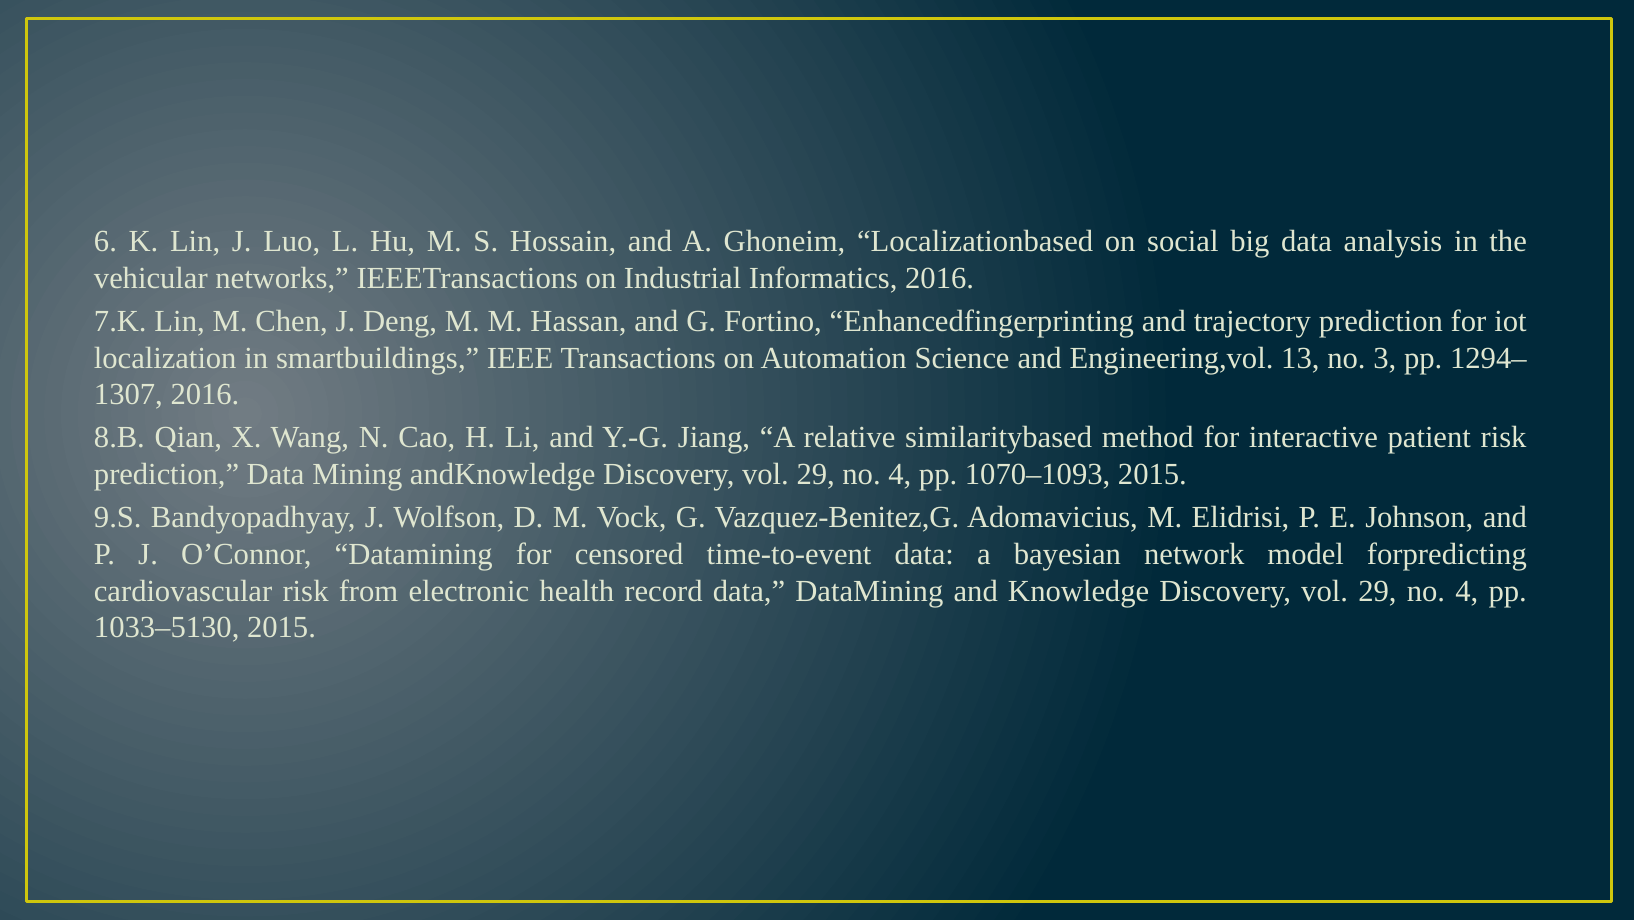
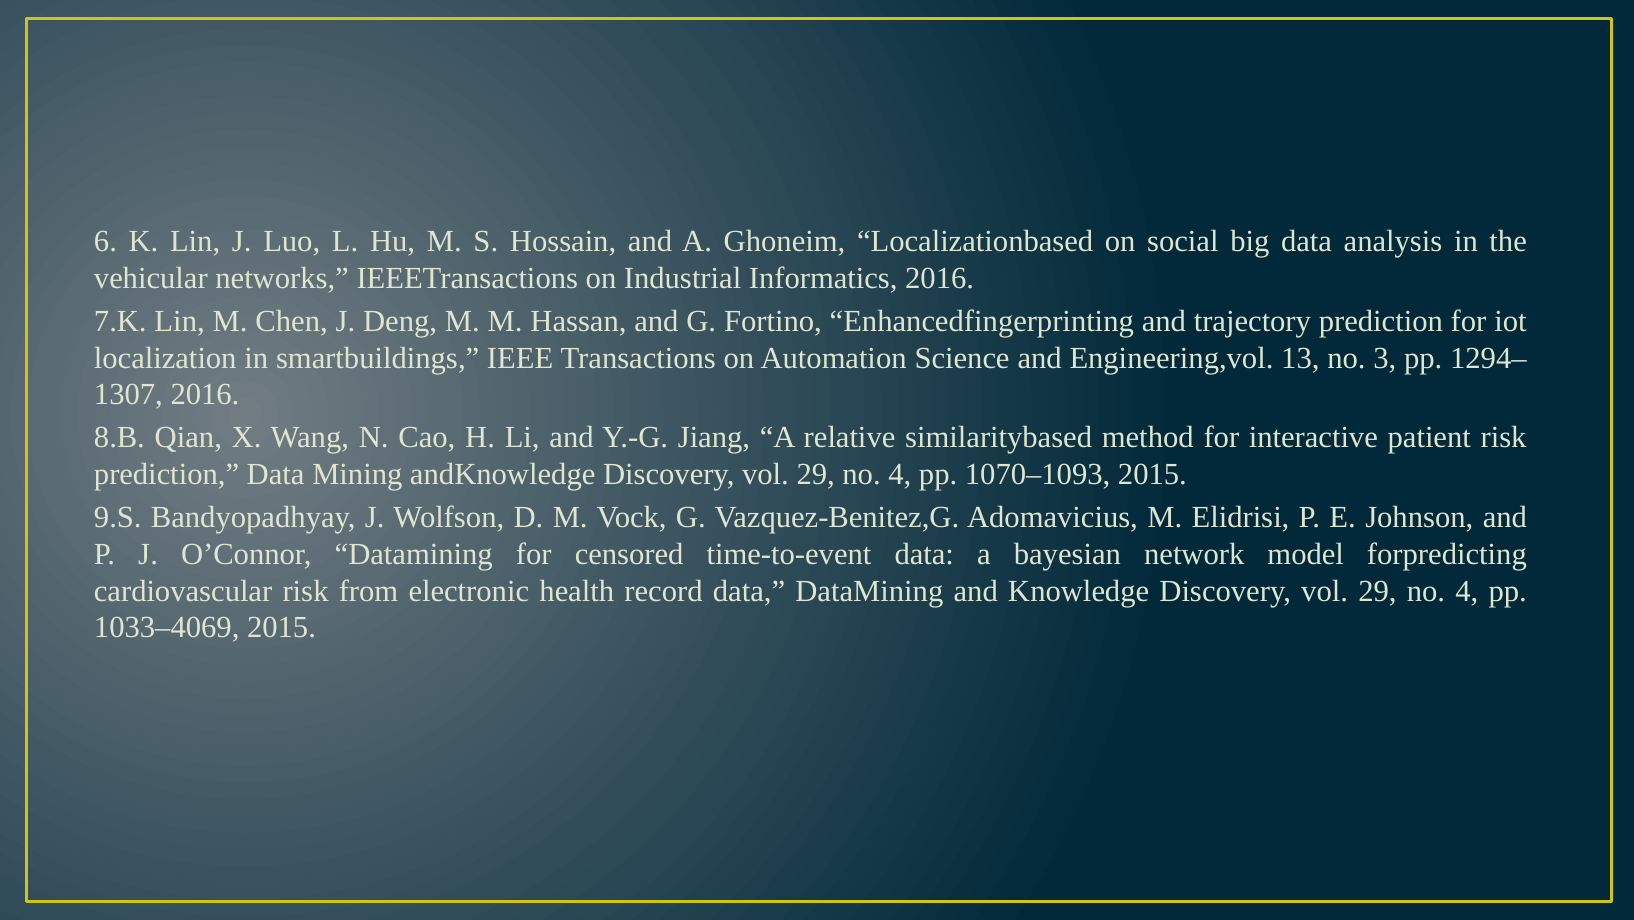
1033–5130: 1033–5130 -> 1033–4069
